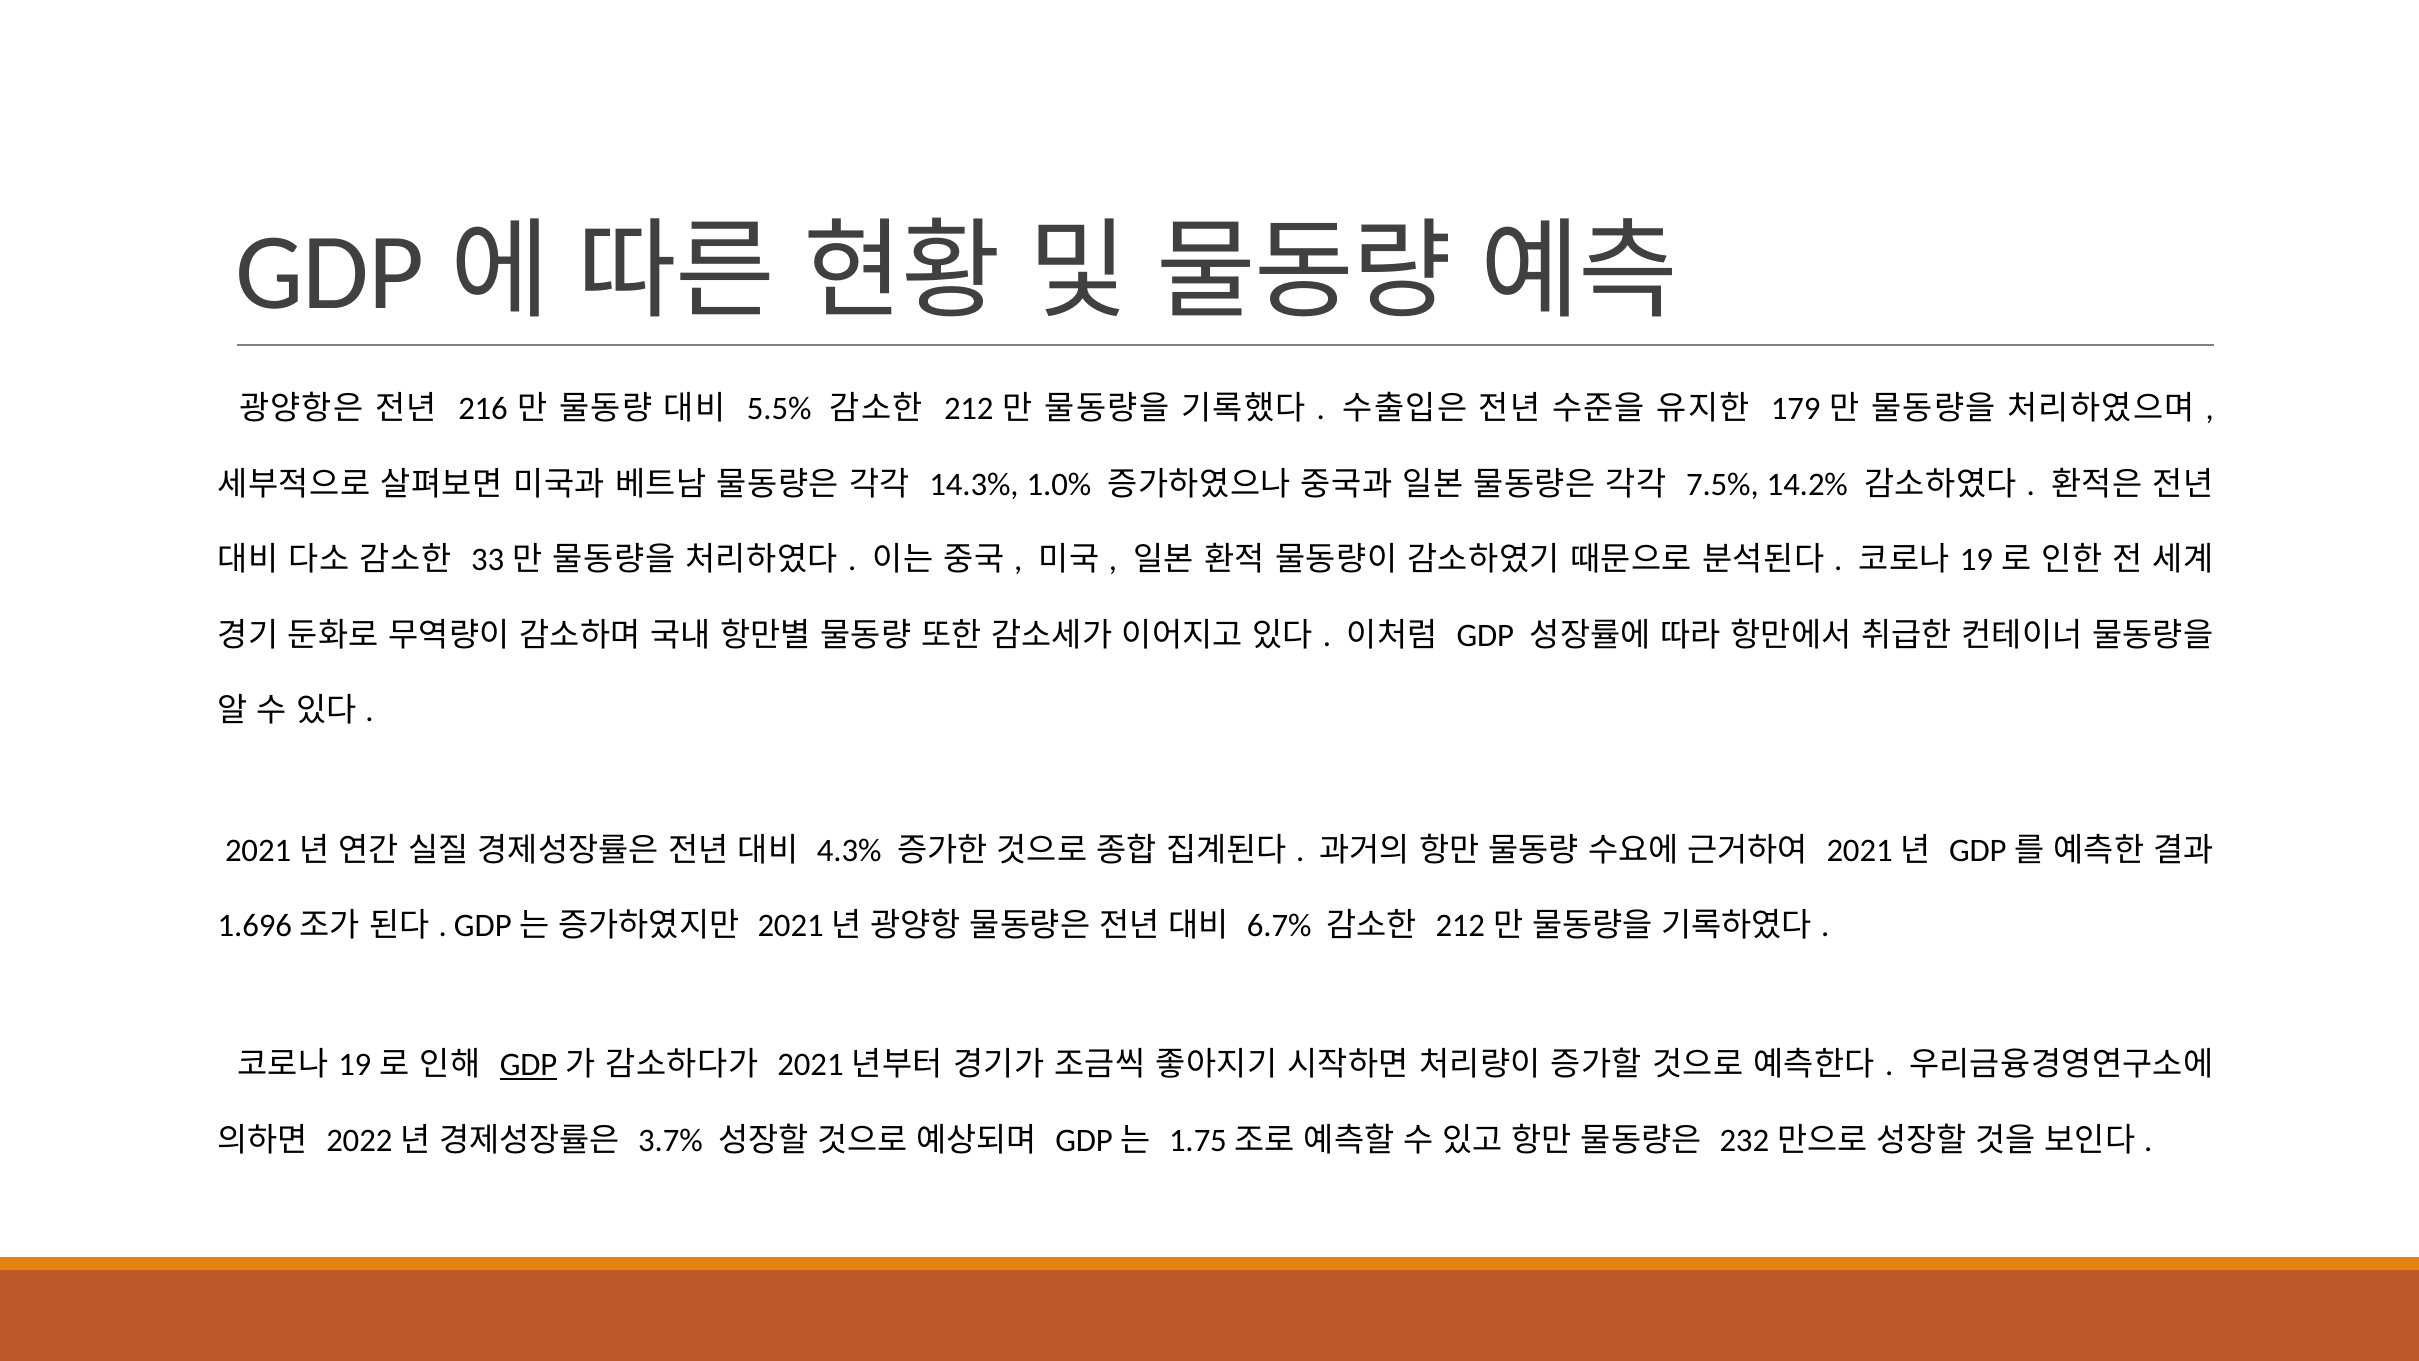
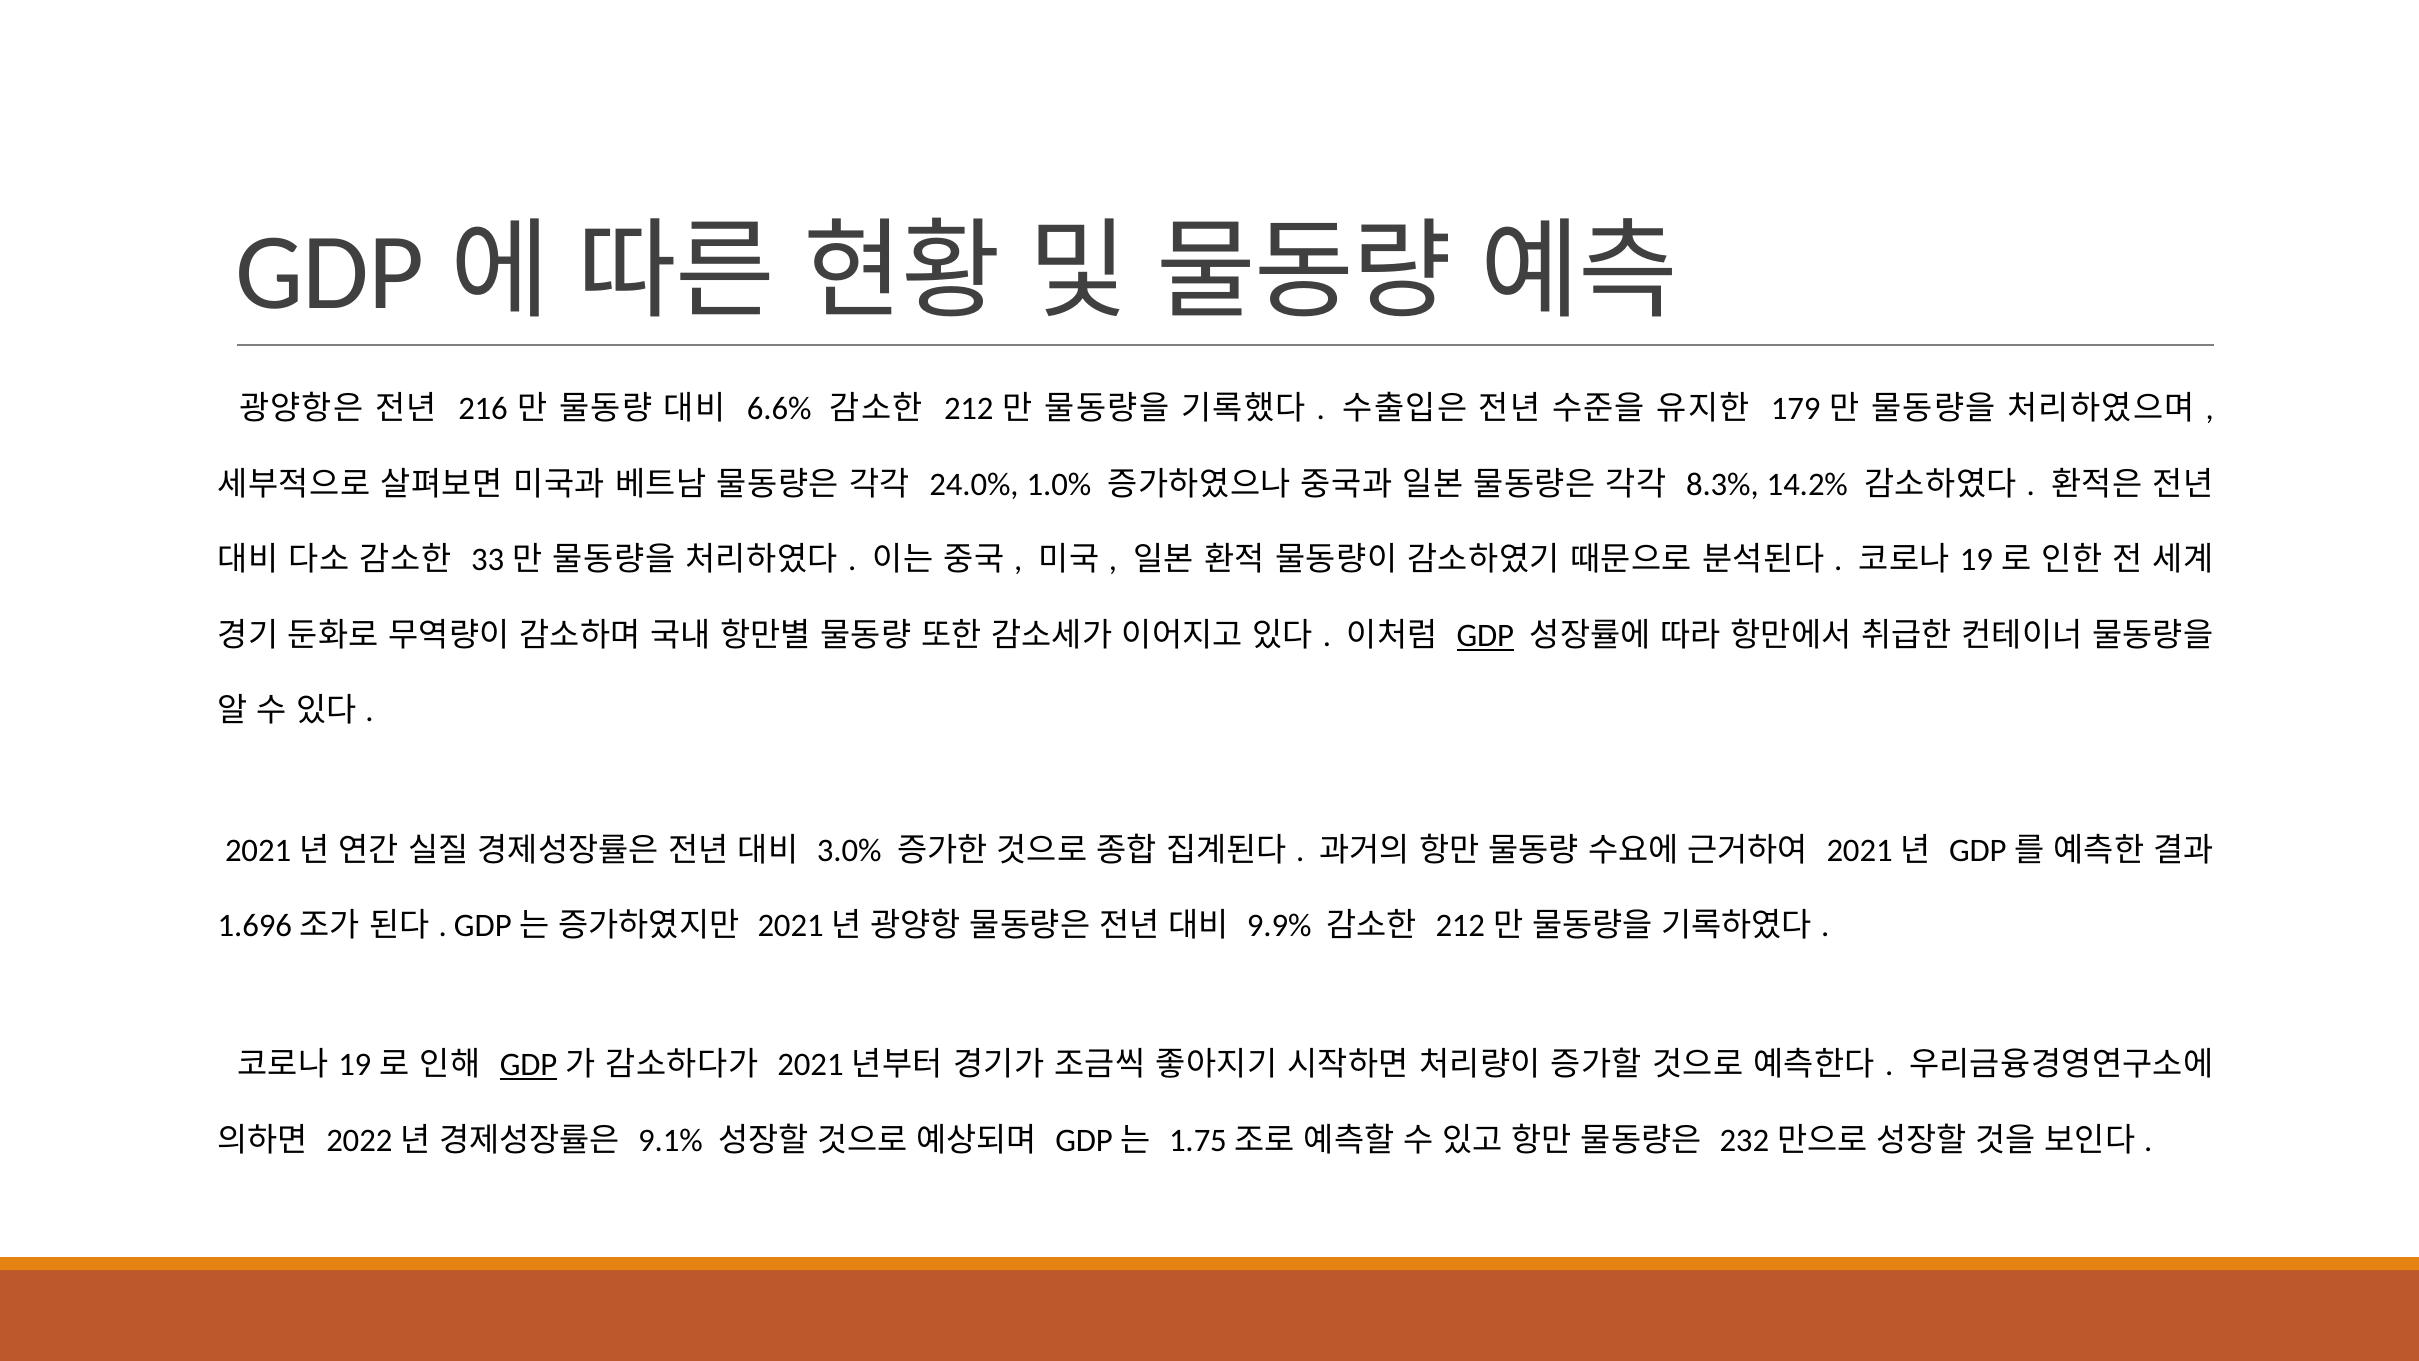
5.5%: 5.5% -> 6.6%
14.3%: 14.3% -> 24.0%
7.5%: 7.5% -> 8.3%
GDP at (1485, 635) underline: none -> present
4.3%: 4.3% -> 3.0%
6.7%: 6.7% -> 9.9%
3.7%: 3.7% -> 9.1%
